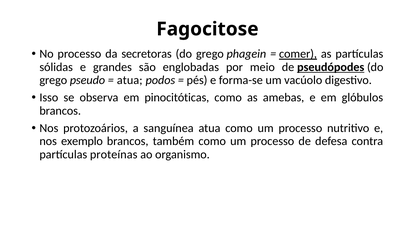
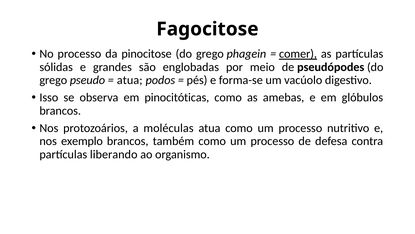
secretoras: secretoras -> pinocitose
pseudópodes underline: present -> none
sanguínea: sanguínea -> moléculas
proteínas: proteínas -> liberando
